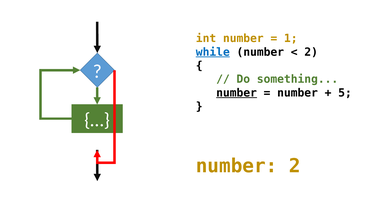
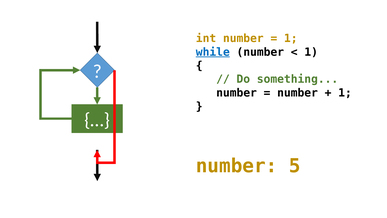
2 at (311, 52): 2 -> 1
number at (237, 93) underline: present -> none
5 at (345, 93): 5 -> 1
number 2: 2 -> 5
